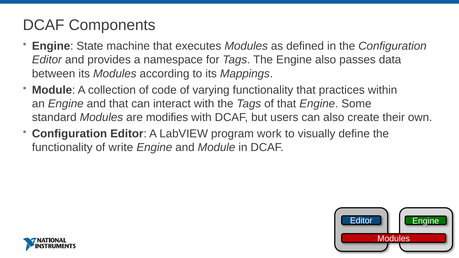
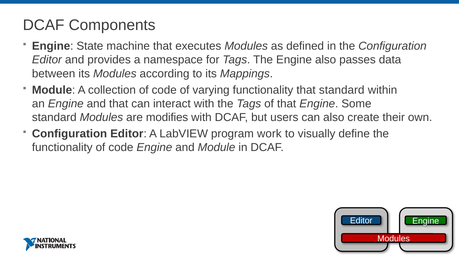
that practices: practices -> standard
functionality of write: write -> code
